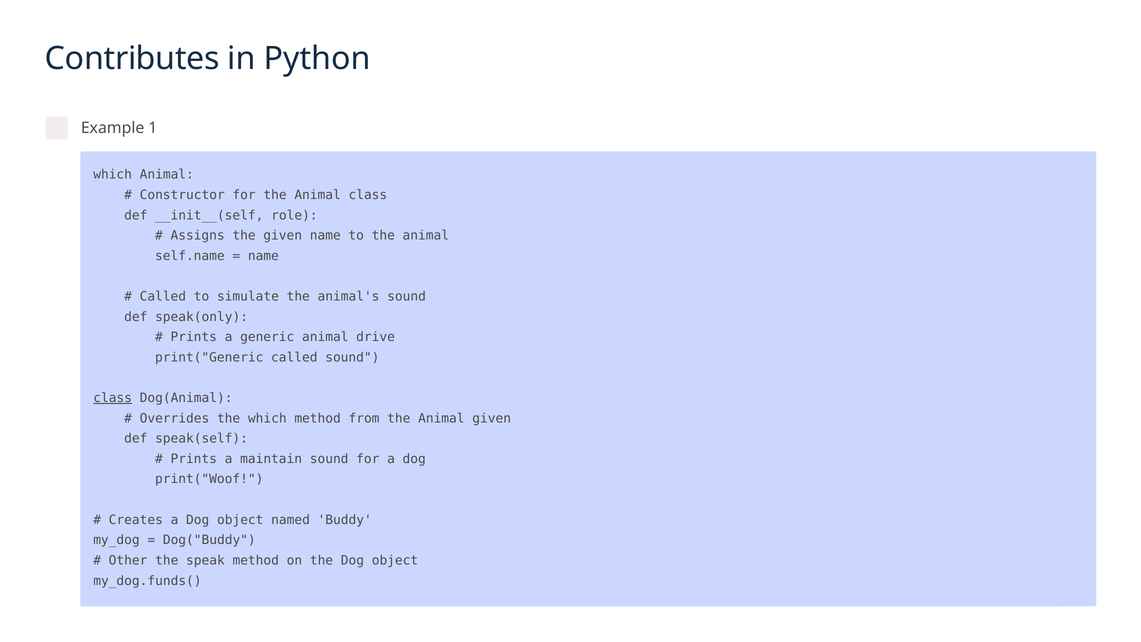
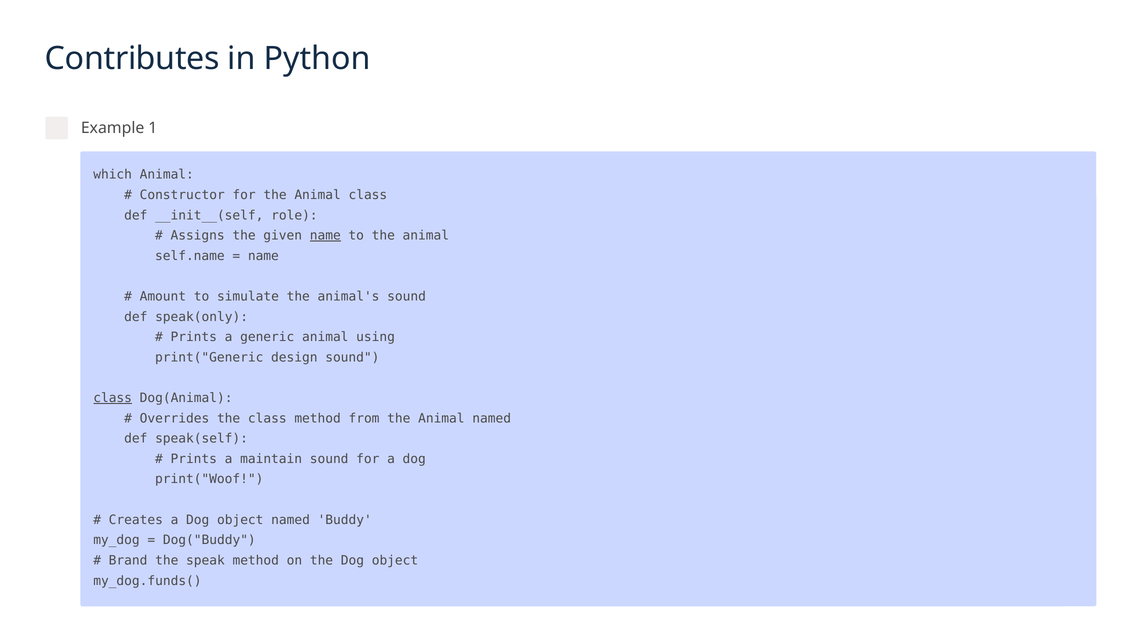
name at (325, 236) underline: none -> present
Called at (163, 296): Called -> Amount
drive: drive -> using
print("Generic called: called -> design
the which: which -> class
Animal given: given -> named
Other: Other -> Brand
